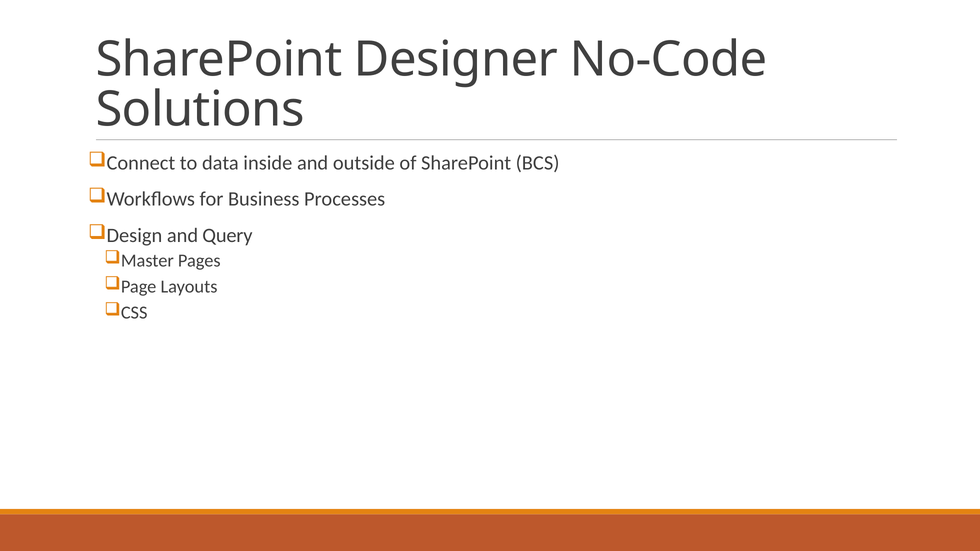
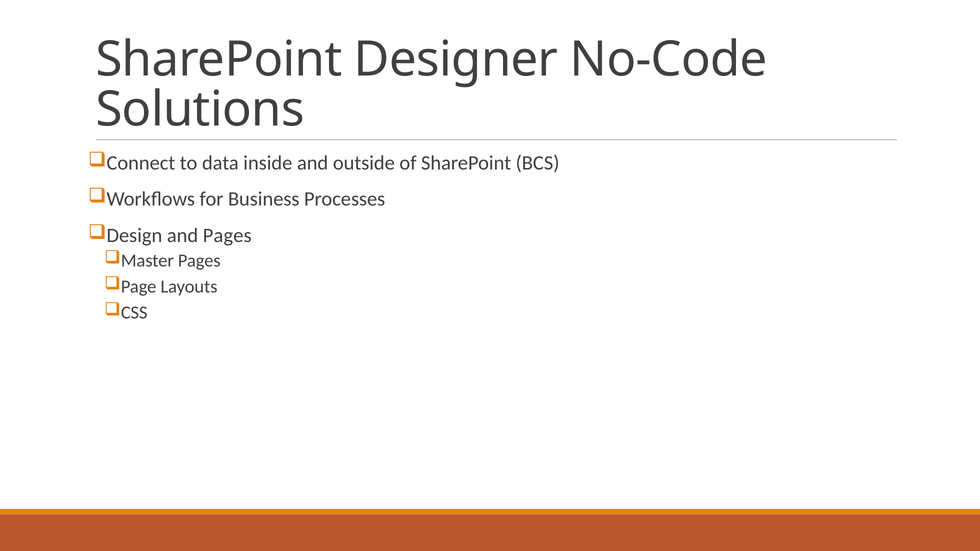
and Query: Query -> Pages
